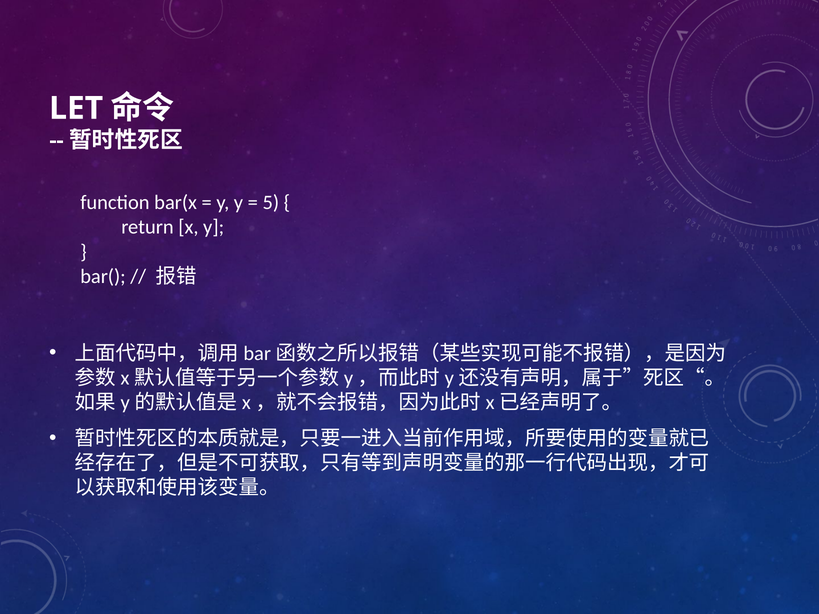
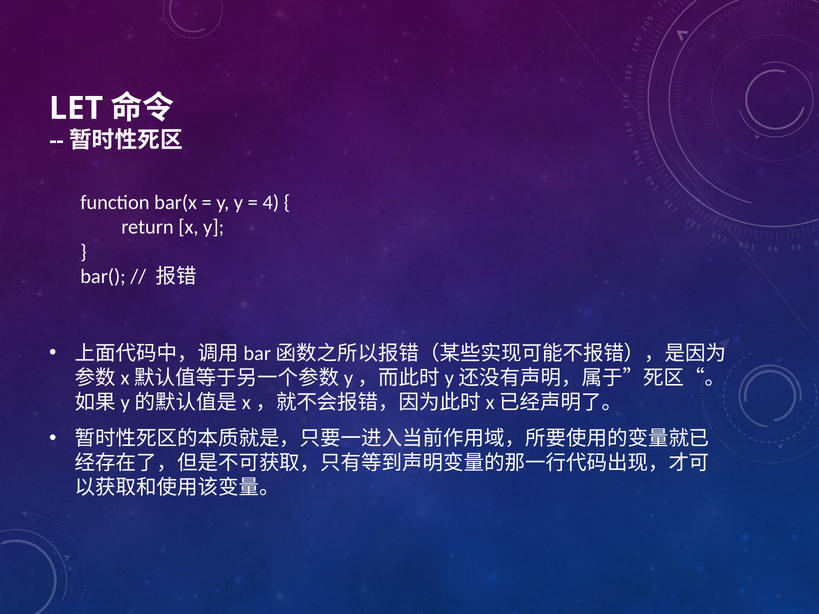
5: 5 -> 4
